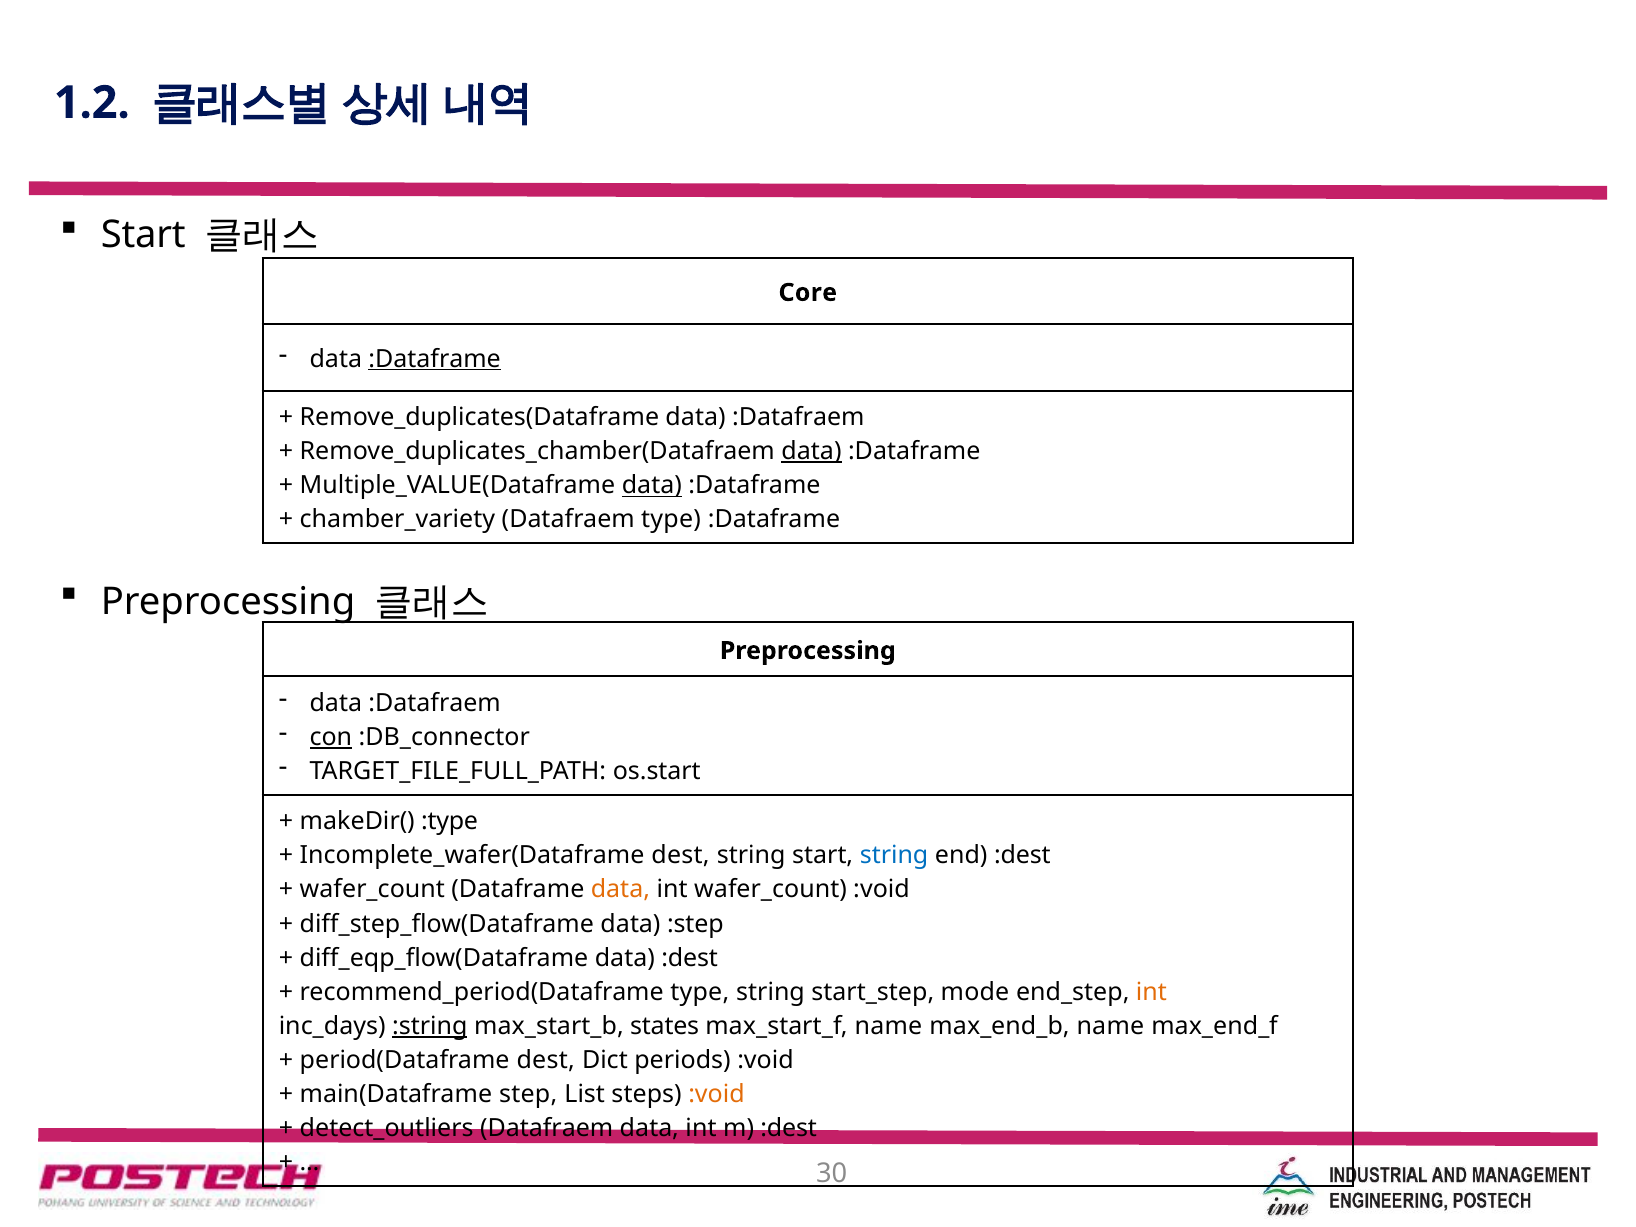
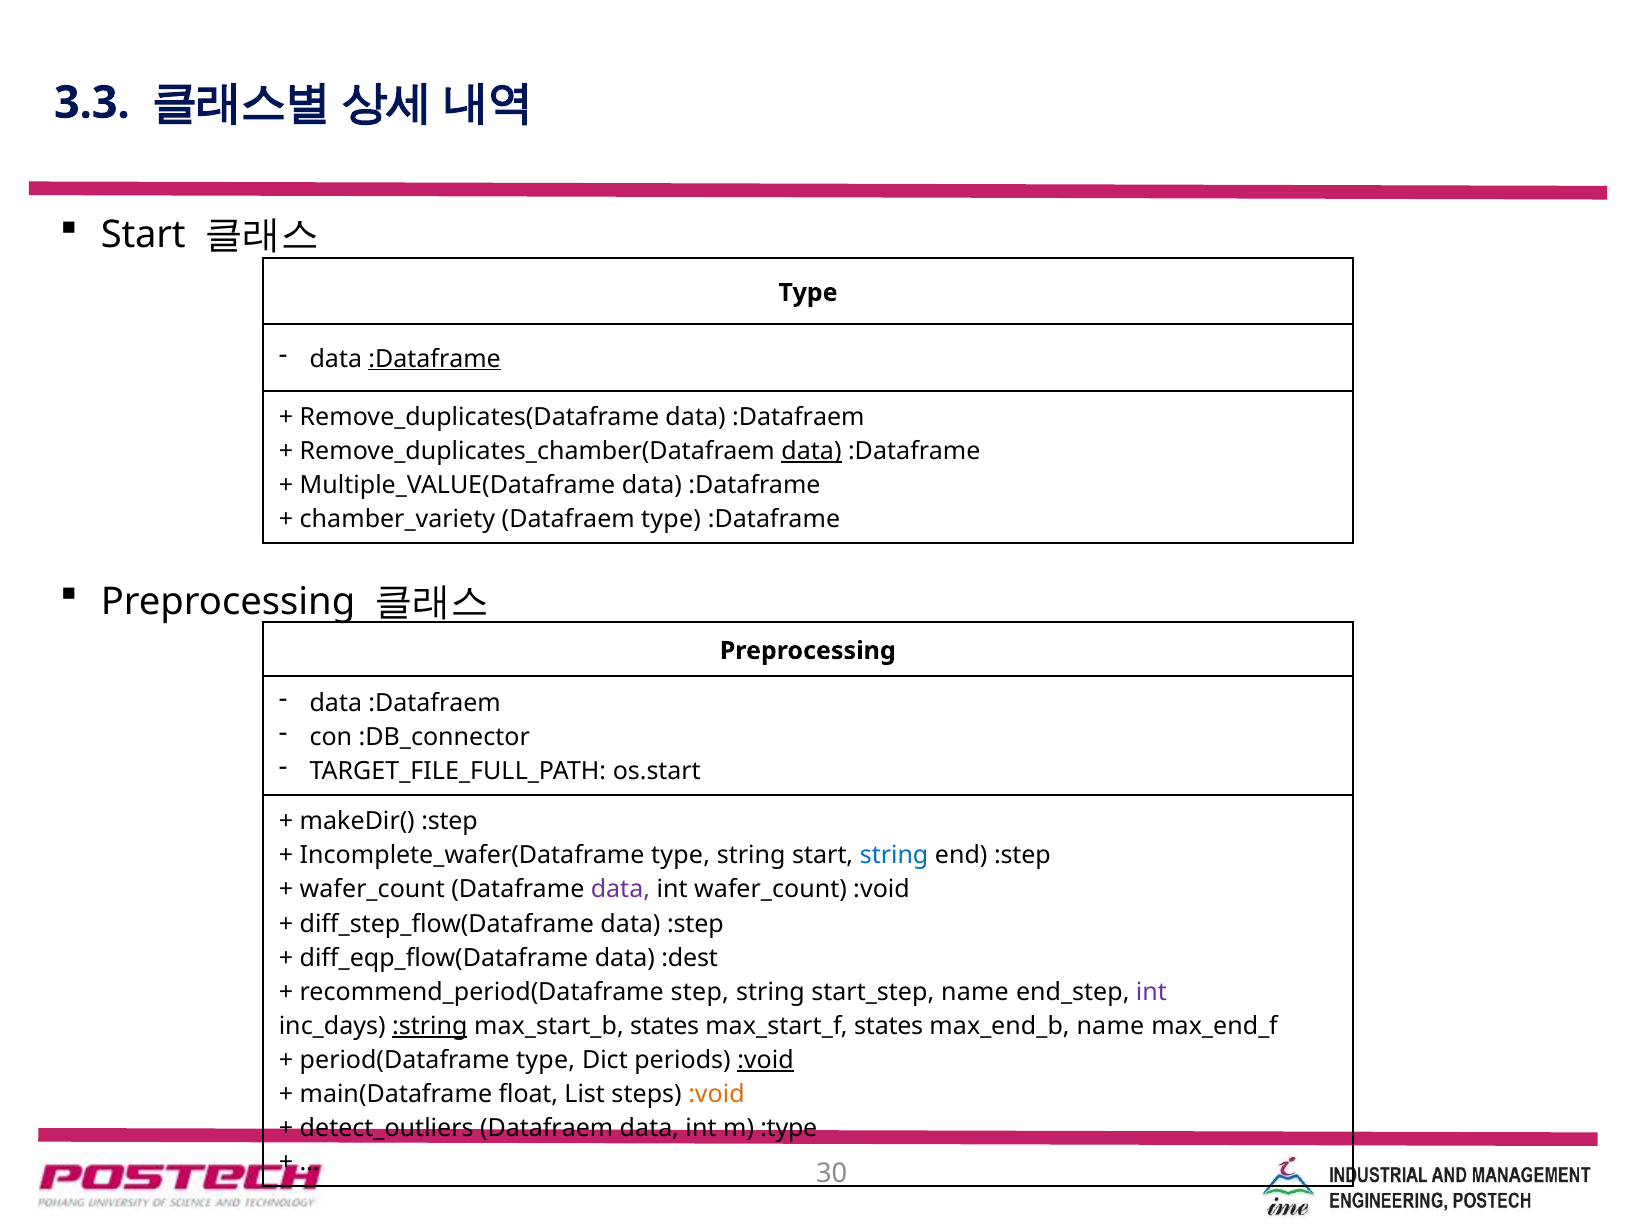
1.2: 1.2 -> 3.3
Core at (808, 293): Core -> Type
data at (652, 486) underline: present -> none
con underline: present -> none
makeDir( :type: :type -> :step
dest at (680, 856): dest -> type
end :dest: :dest -> :step
data at (620, 890) colour: orange -> purple
type at (700, 992): type -> step
mode at (975, 992): mode -> name
int at (1151, 992) colour: orange -> purple
name at (888, 1026): name -> states
period(Dataframe dest: dest -> type
:void at (765, 1060) underline: none -> present
step: step -> float
m :dest: :dest -> :type
